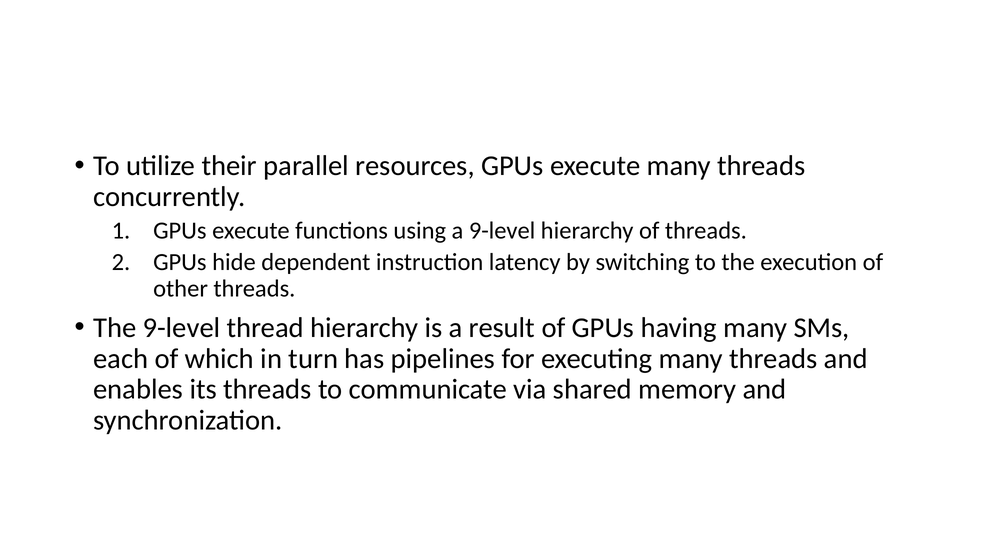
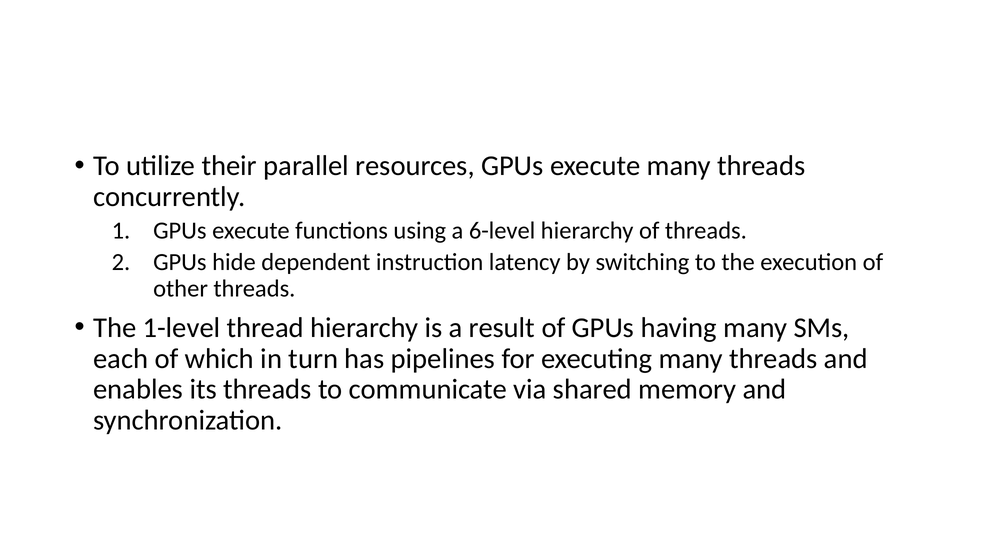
a 9-level: 9-level -> 6-level
The 9-level: 9-level -> 1-level
